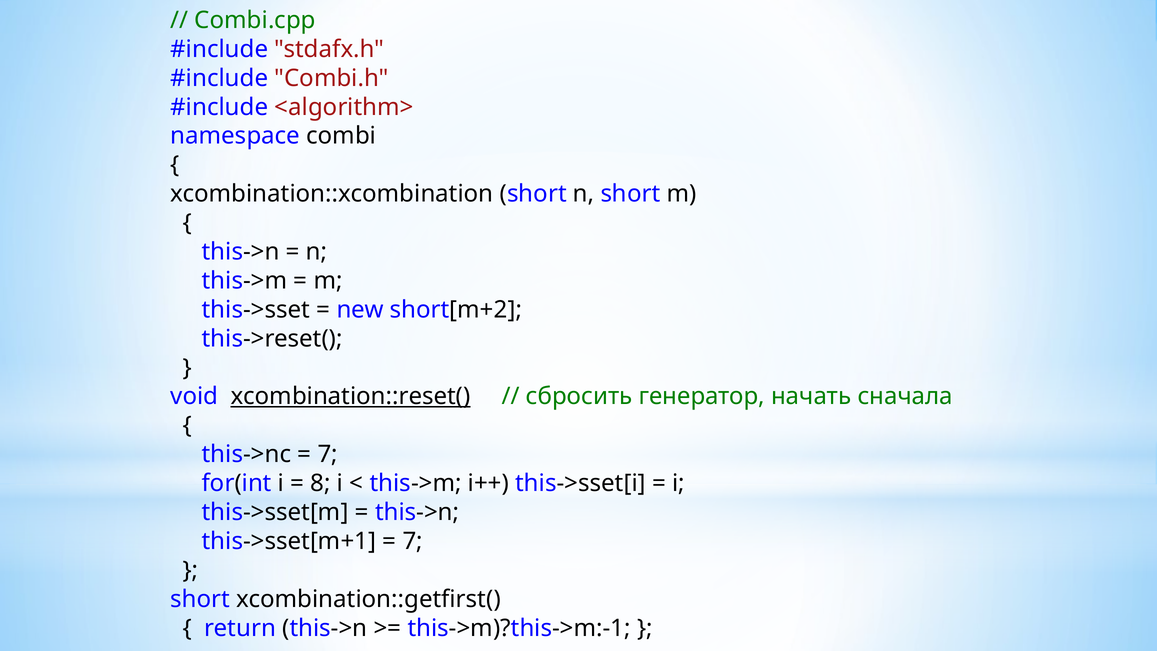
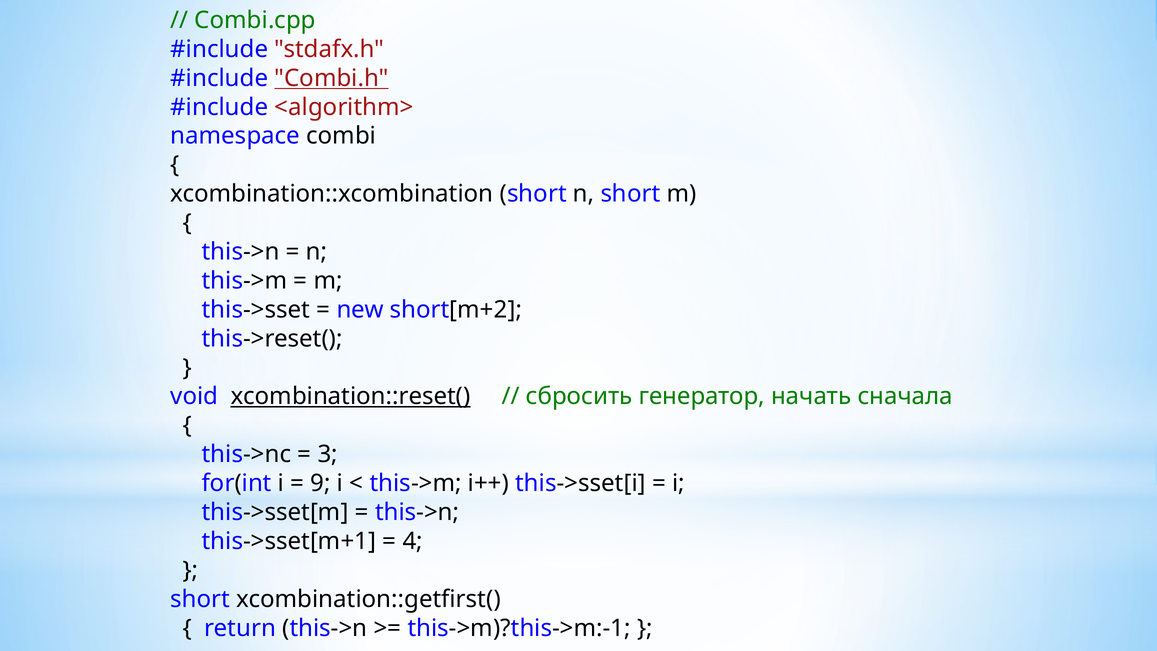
Combi.h underline: none -> present
7 at (328, 454): 7 -> 3
8: 8 -> 9
7 at (413, 541): 7 -> 4
